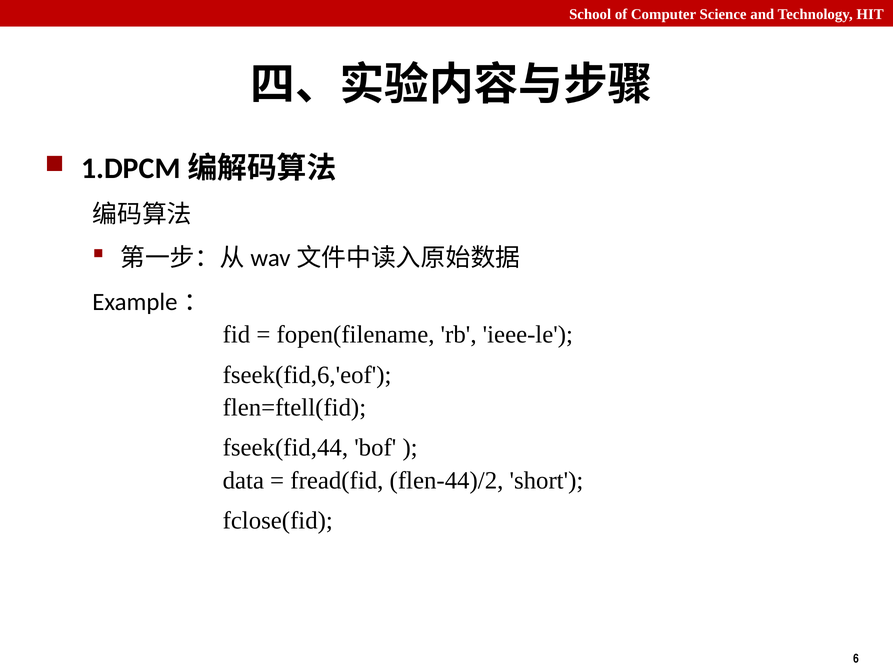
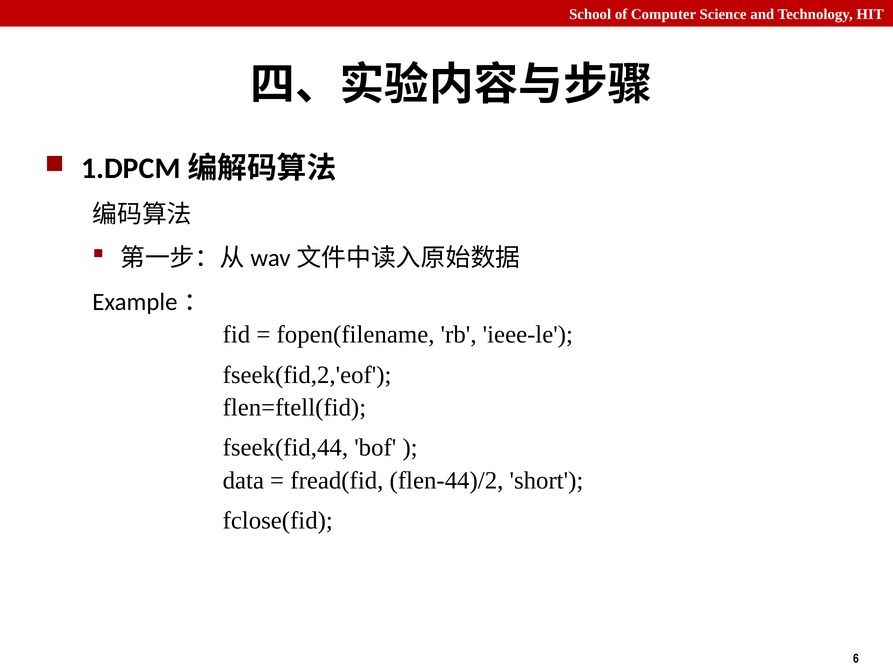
fseek(fid,6,'eof: fseek(fid,6,'eof -> fseek(fid,2,'eof
